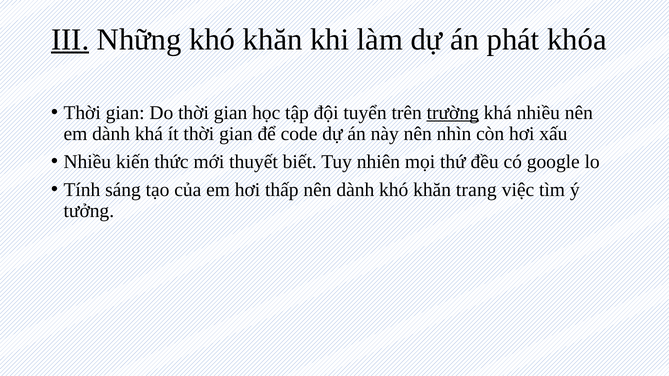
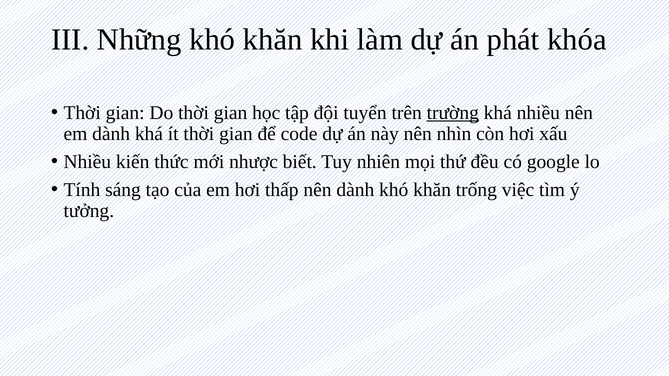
III underline: present -> none
thuyết: thuyết -> nhược
trang: trang -> trống
